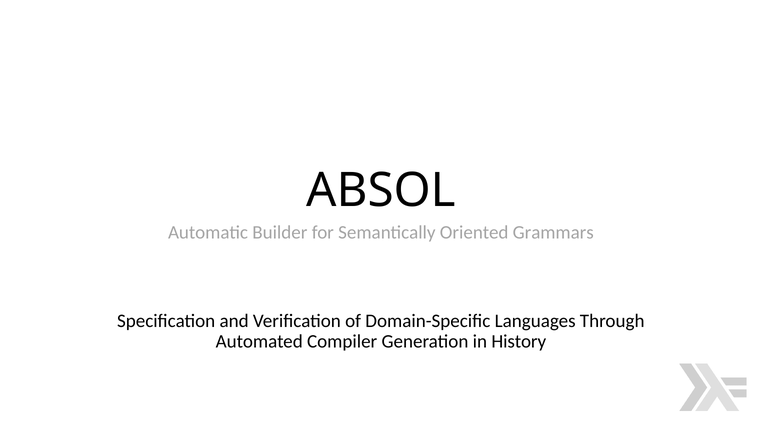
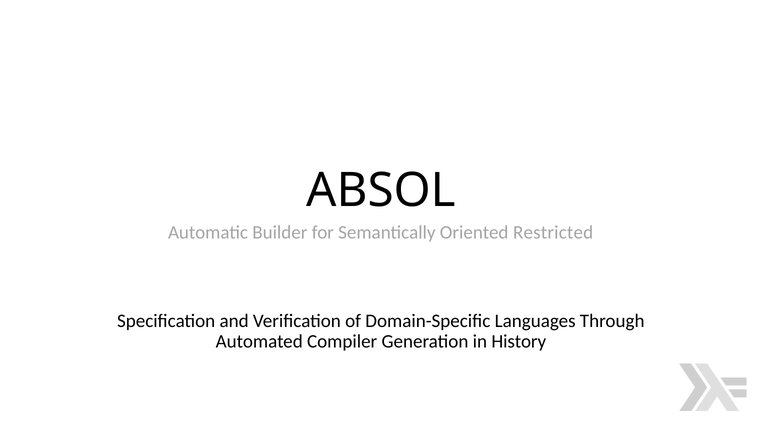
Grammars: Grammars -> Restricted
